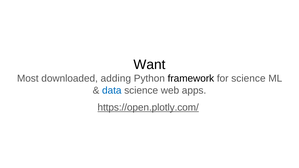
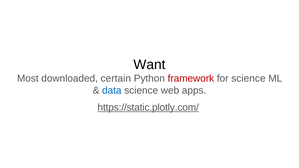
adding: adding -> certain
framework colour: black -> red
https://open.plotly.com/: https://open.plotly.com/ -> https://static.plotly.com/
